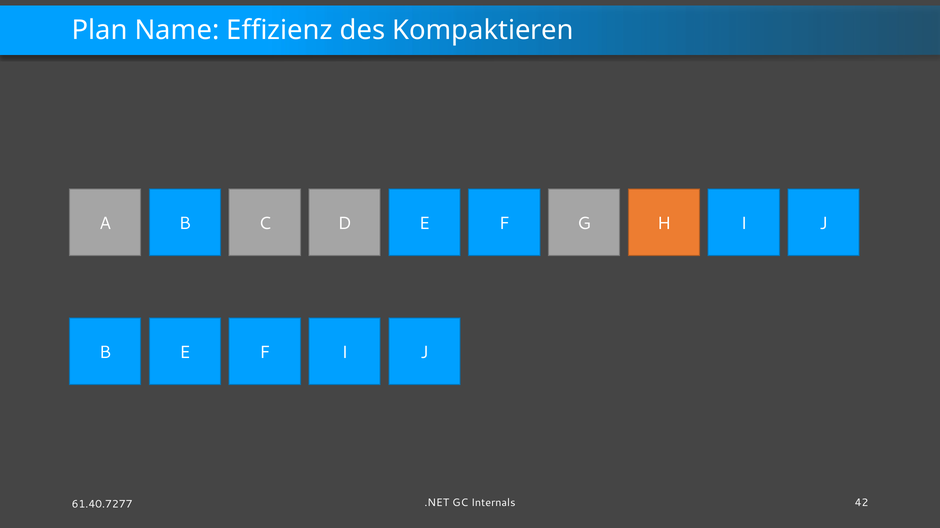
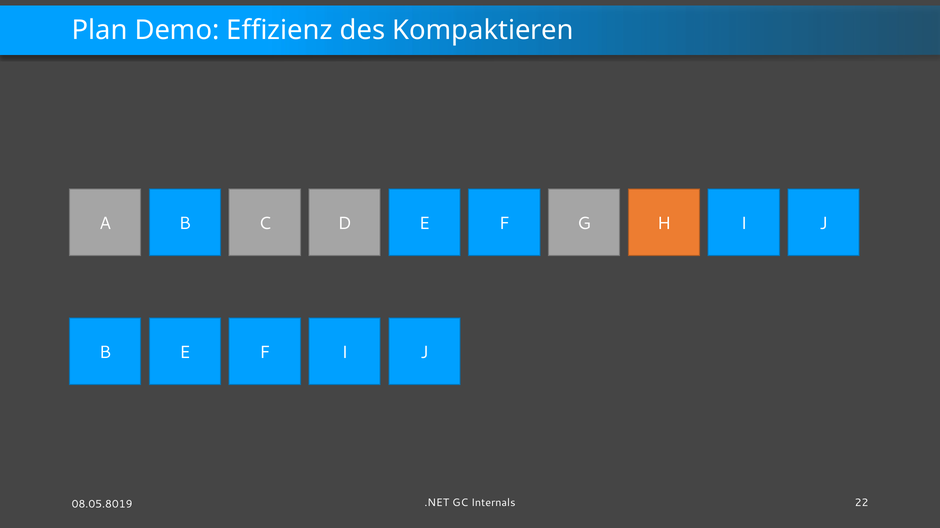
Name: Name -> Demo
42: 42 -> 22
61.40.7277: 61.40.7277 -> 08.05.8019
